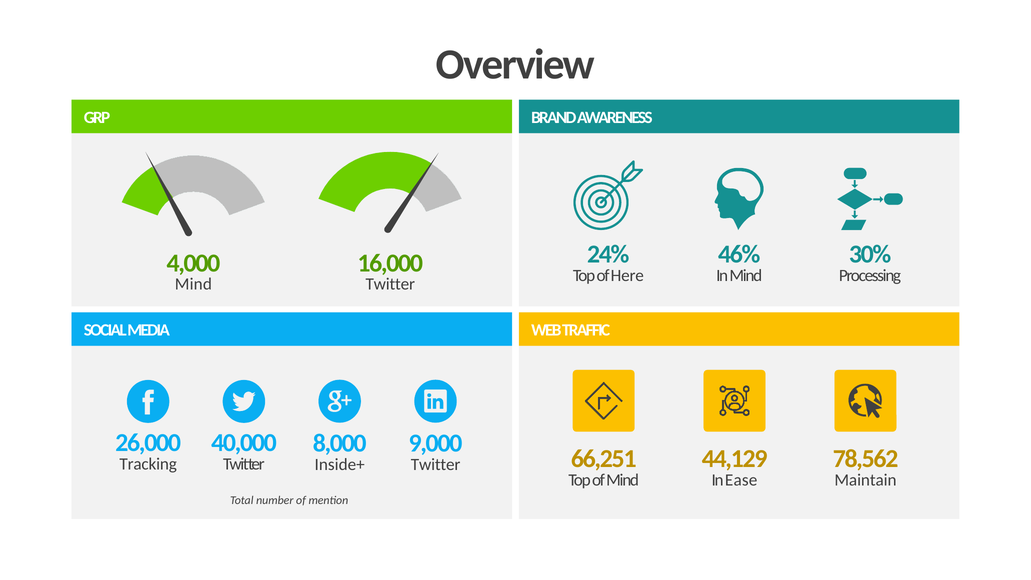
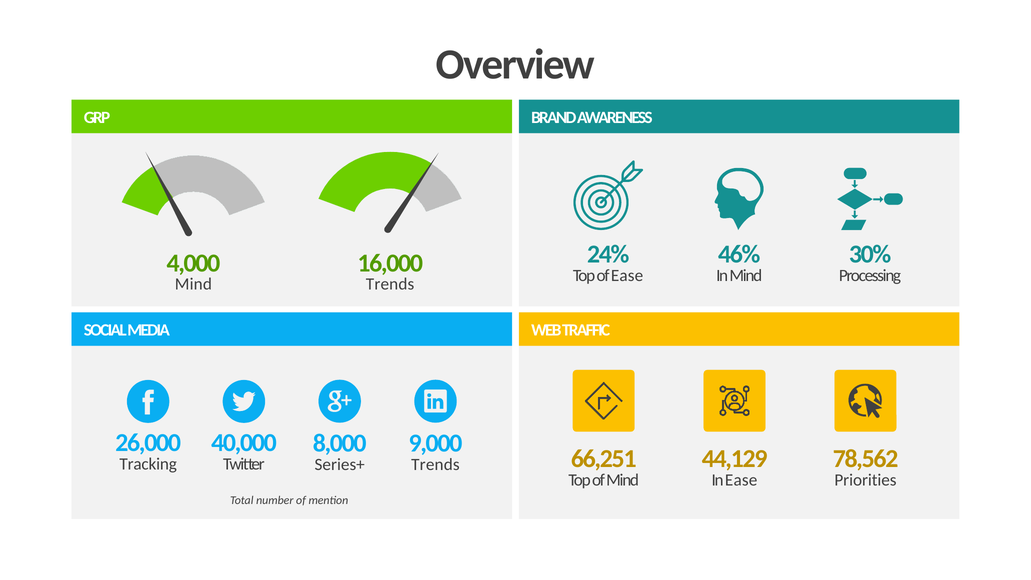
of Here: Here -> Ease
Twitter at (390, 284): Twitter -> Trends
Inside+: Inside+ -> Series+
Twitter at (436, 464): Twitter -> Trends
Maintain: Maintain -> Priorities
